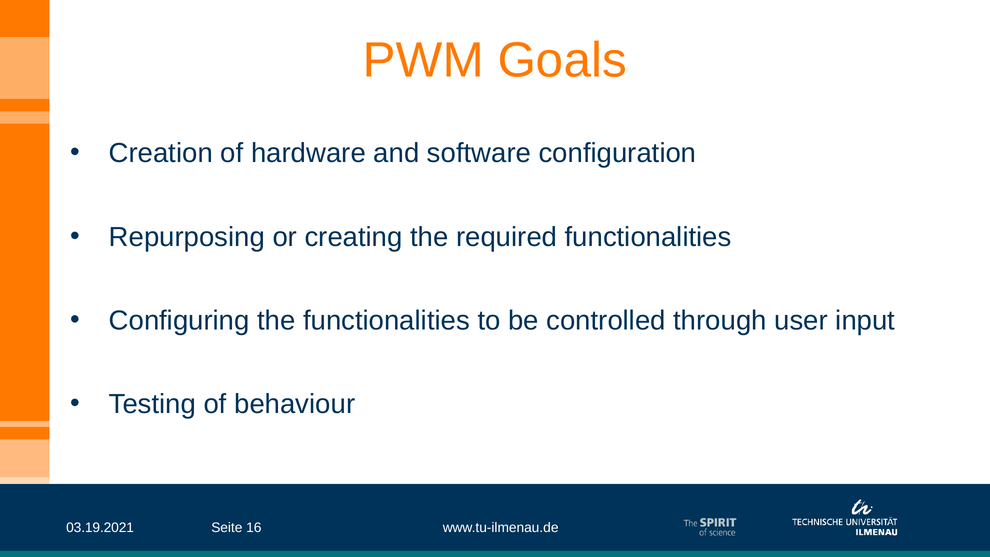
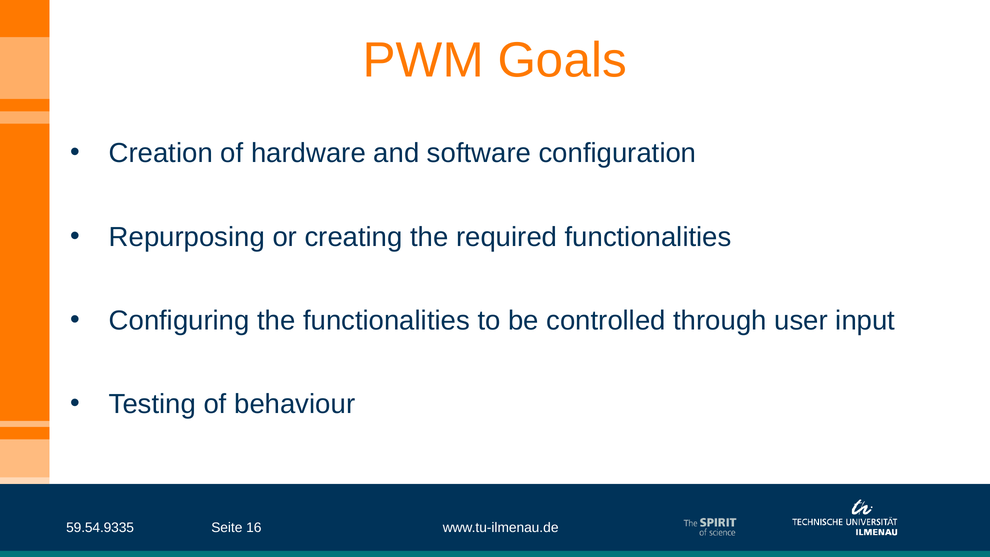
03.19.2021: 03.19.2021 -> 59.54.9335
